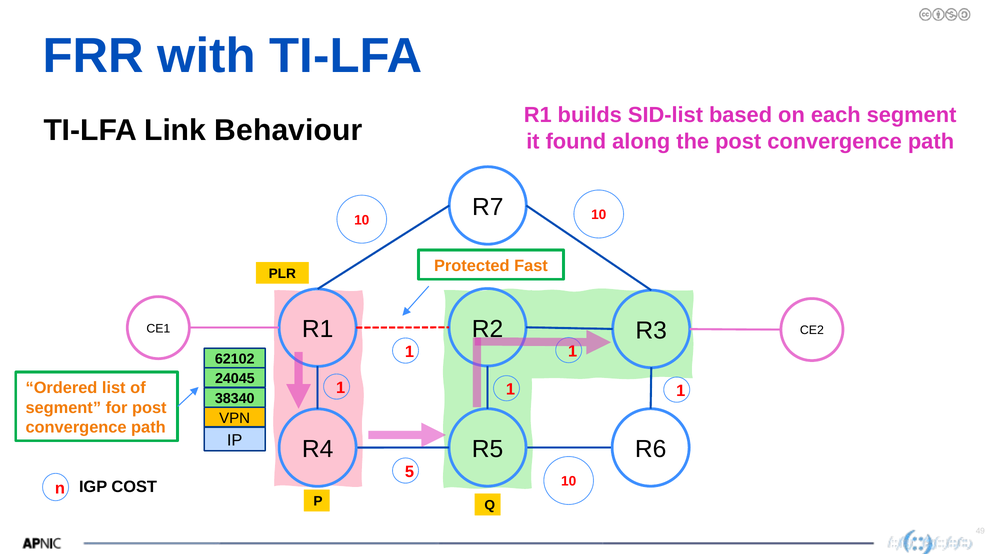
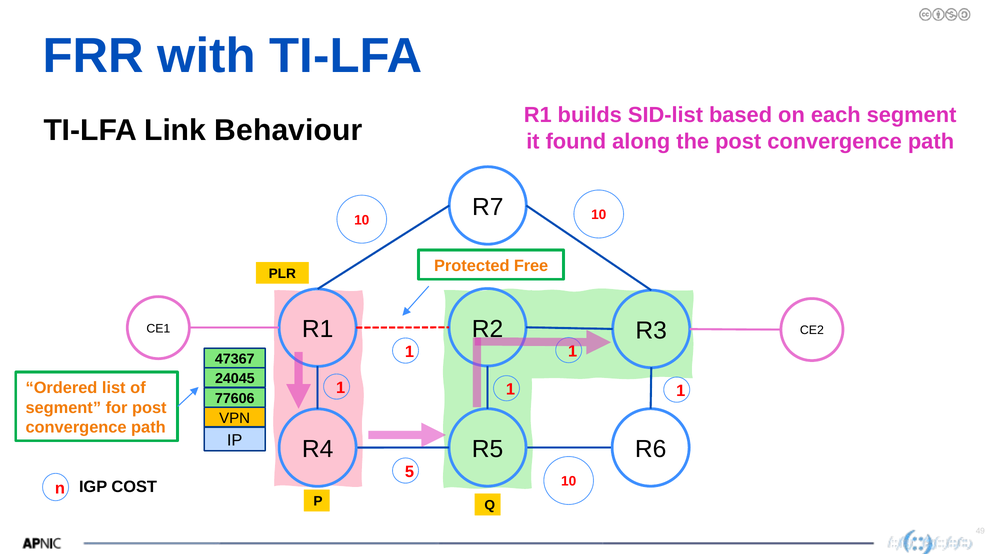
Fast: Fast -> Free
62102: 62102 -> 47367
38340: 38340 -> 77606
